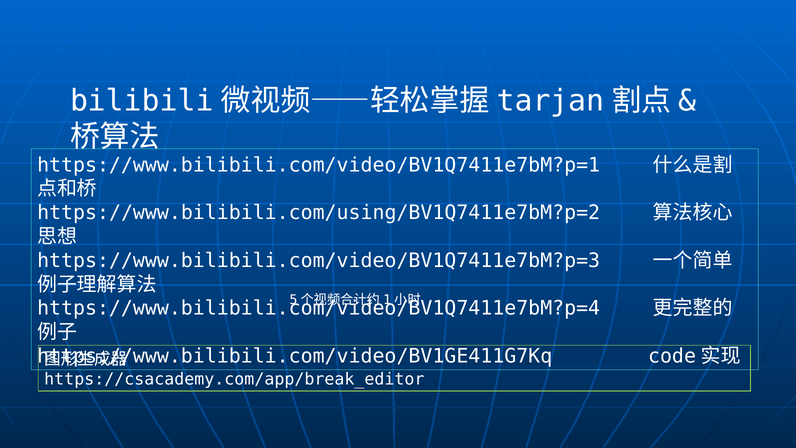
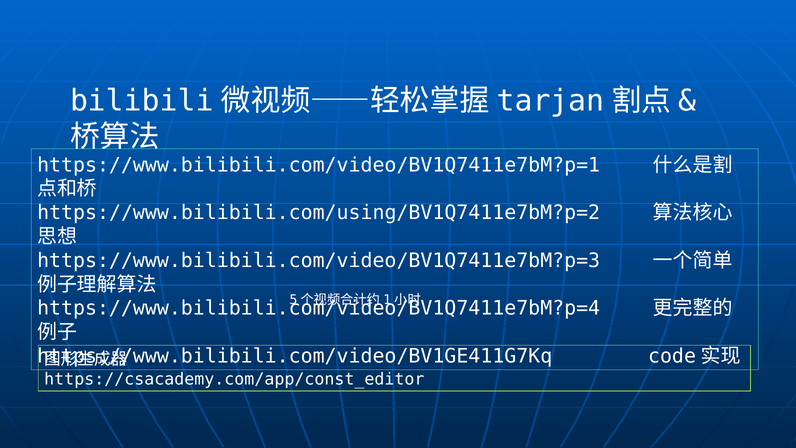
https://csacademy.com/app/break_editor: https://csacademy.com/app/break_editor -> https://csacademy.com/app/const_editor
